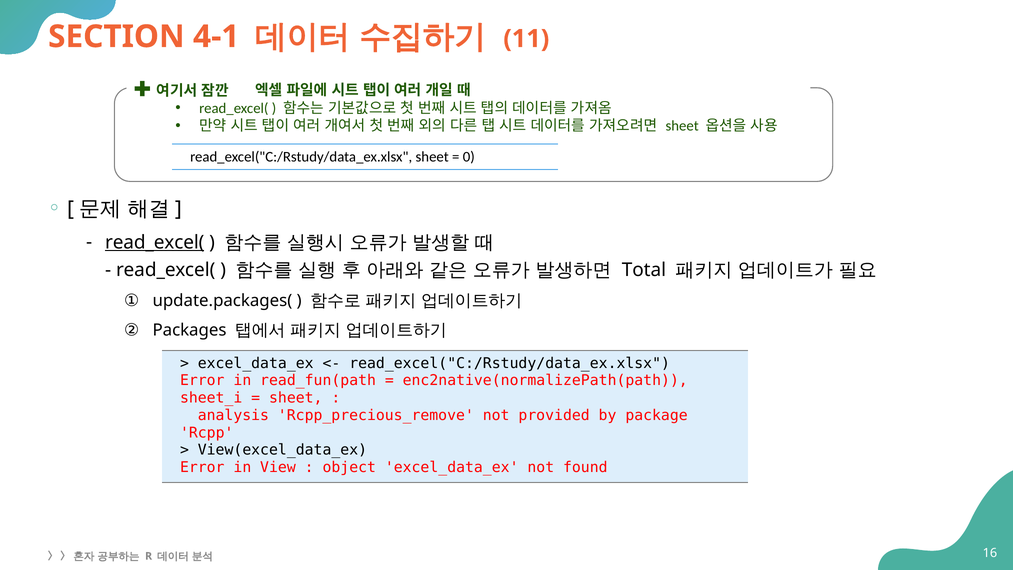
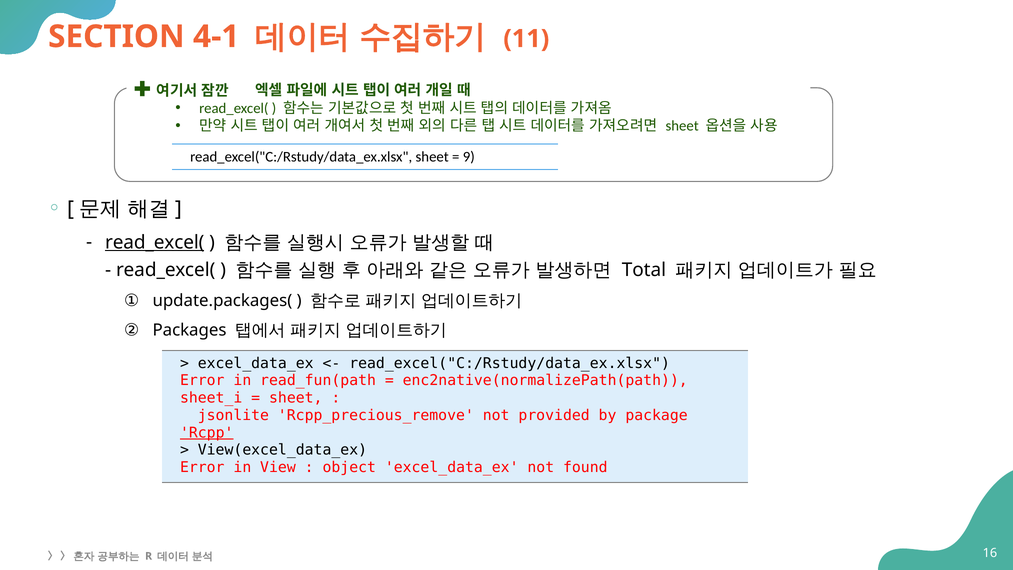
0: 0 -> 9
analysis: analysis -> jsonlite
Rcpp underline: none -> present
